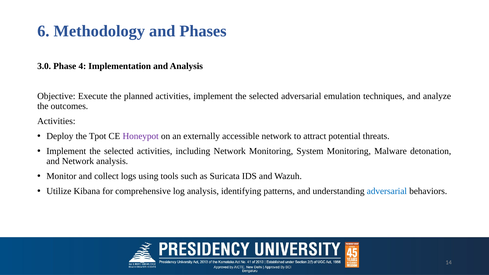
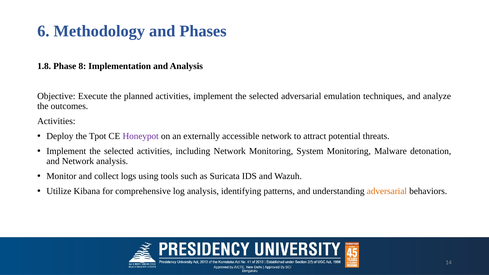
3.0: 3.0 -> 1.8
4: 4 -> 8
adversarial at (387, 191) colour: blue -> orange
